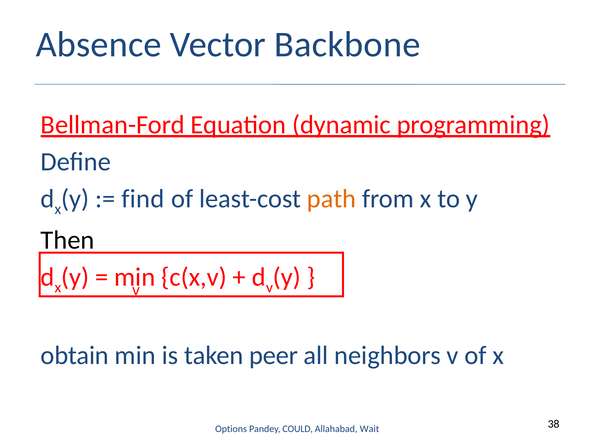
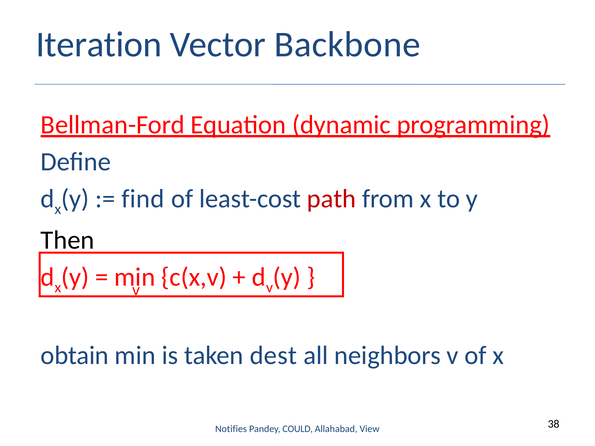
Absence: Absence -> Iteration
path colour: orange -> red
peer: peer -> dest
Options: Options -> Notifies
Wait: Wait -> View
